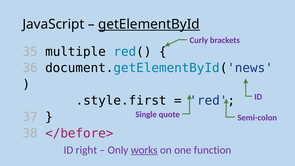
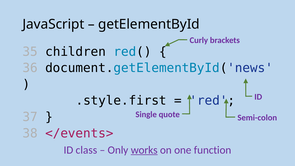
getElementById underline: present -> none
multiple: multiple -> children
</before>: </before> -> </events>
right: right -> class
